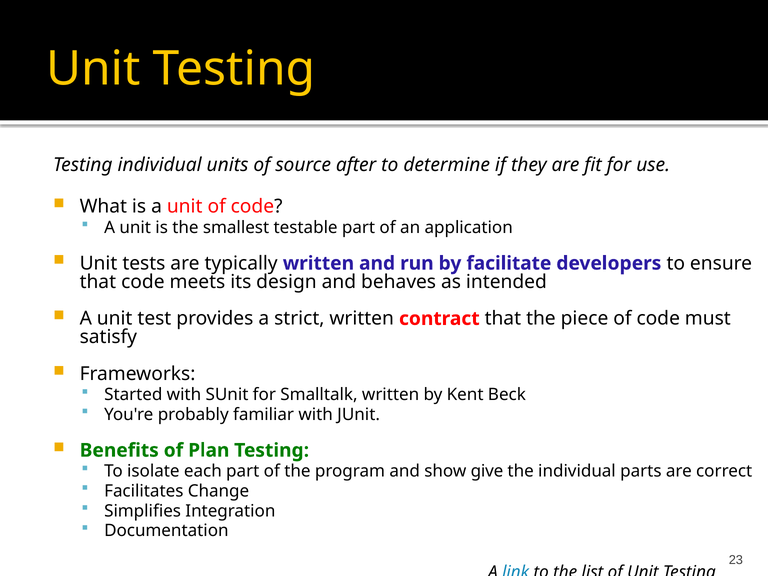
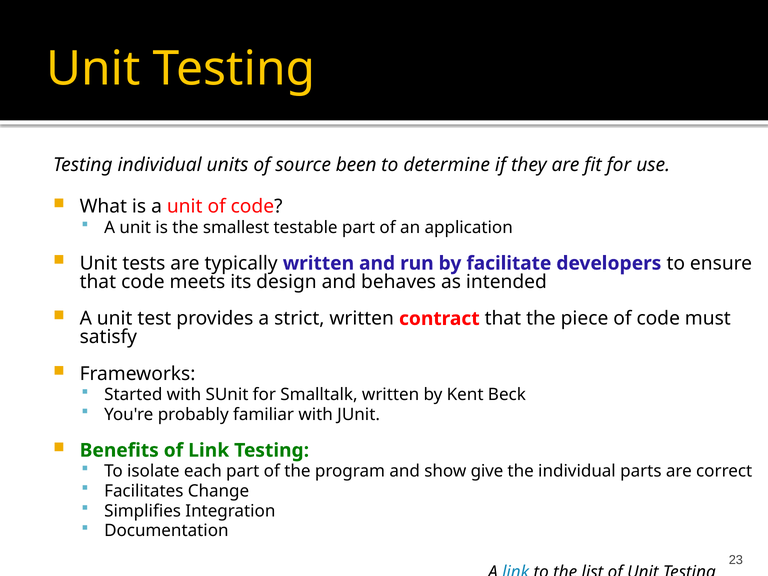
after: after -> been
of Plan: Plan -> Link
